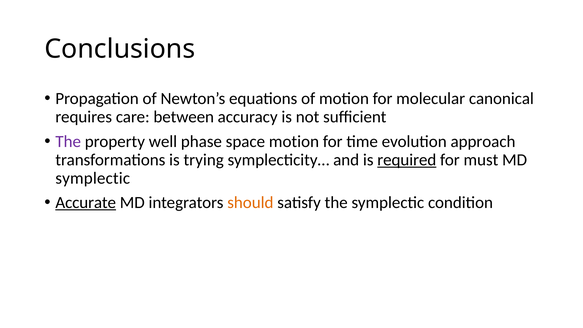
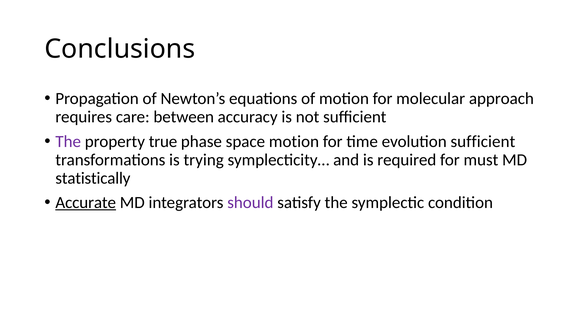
canonical: canonical -> approach
well: well -> true
evolution approach: approach -> sufficient
required underline: present -> none
symplectic at (93, 178): symplectic -> statistically
should colour: orange -> purple
